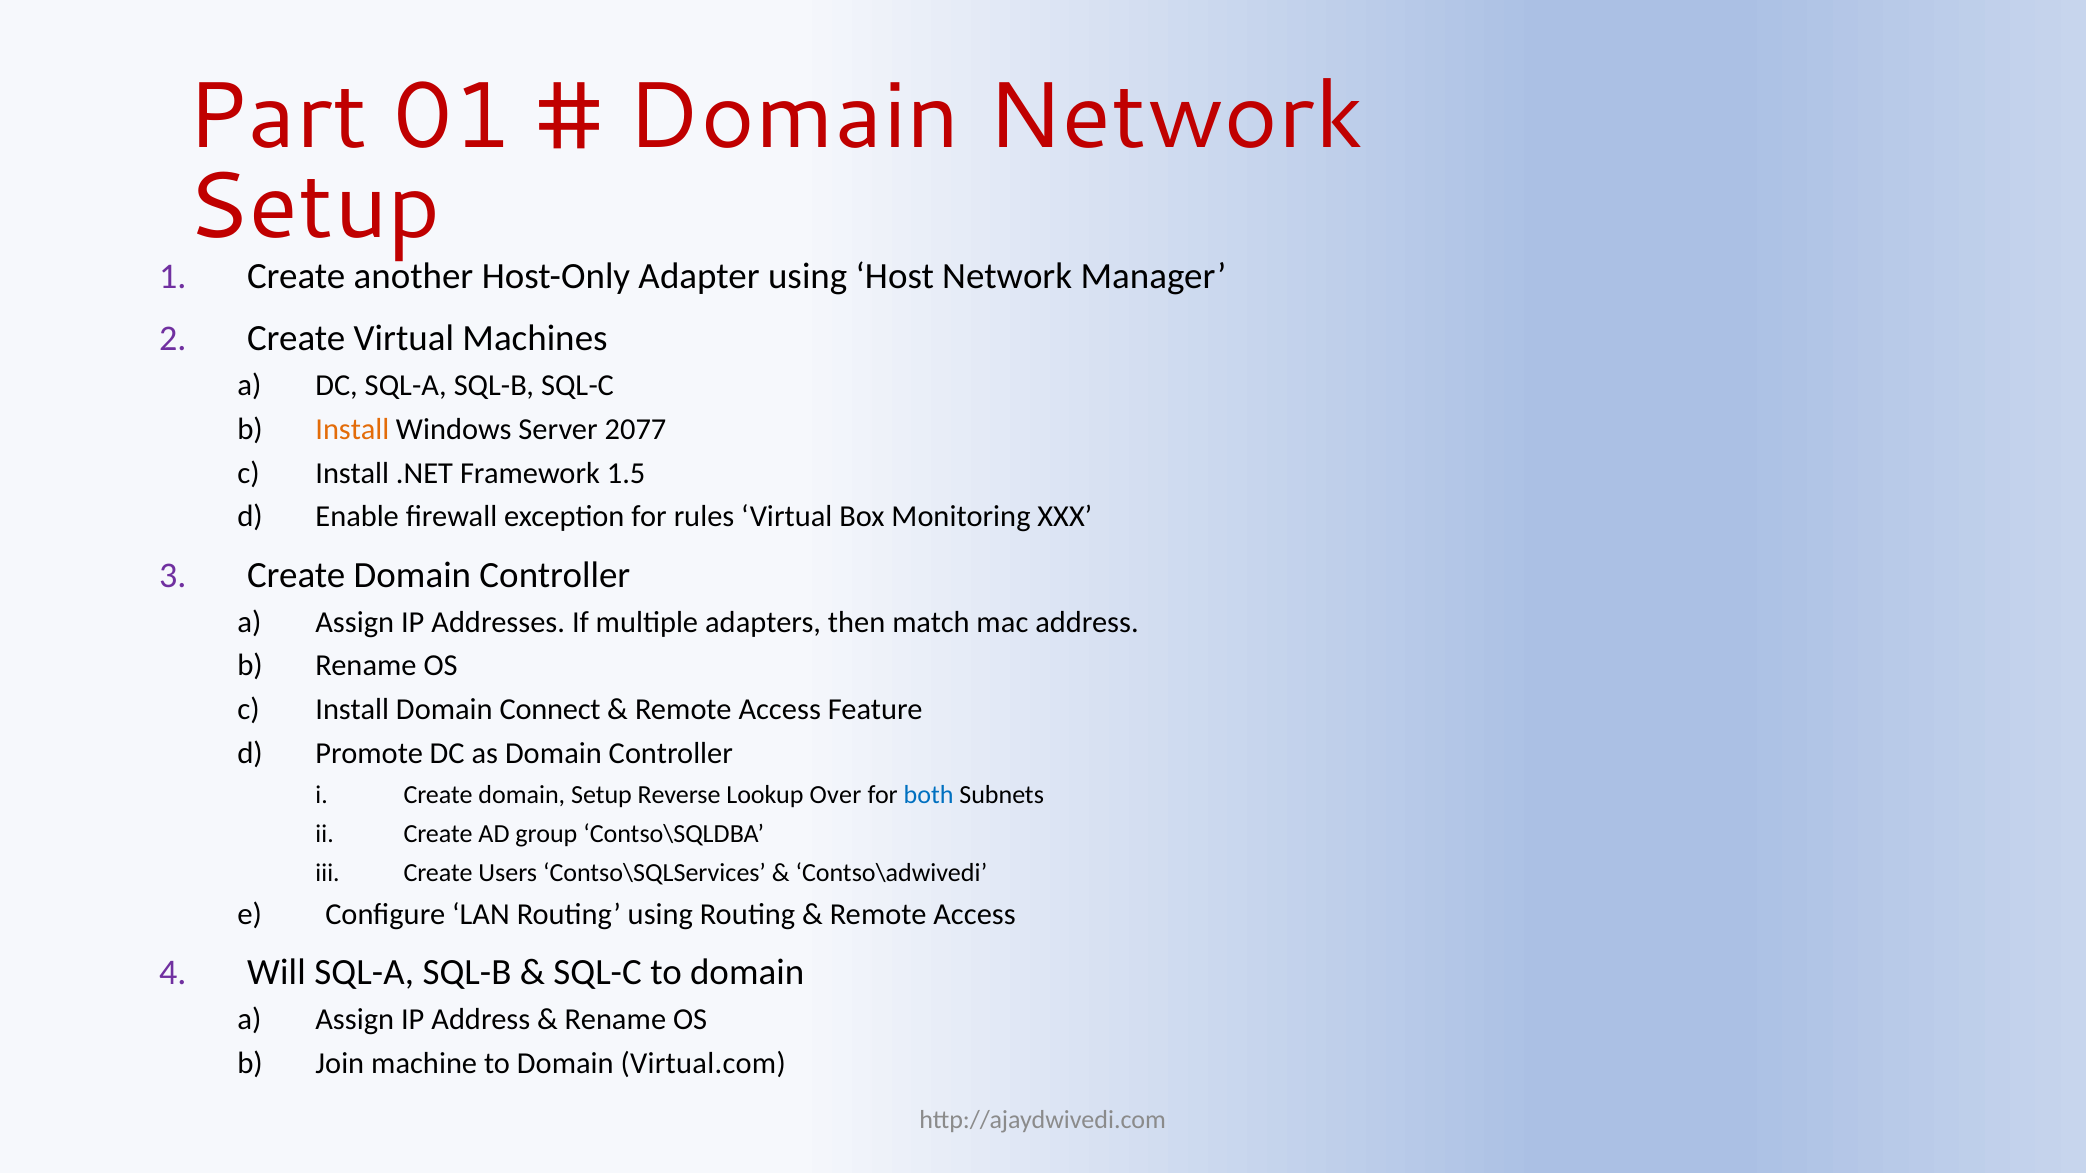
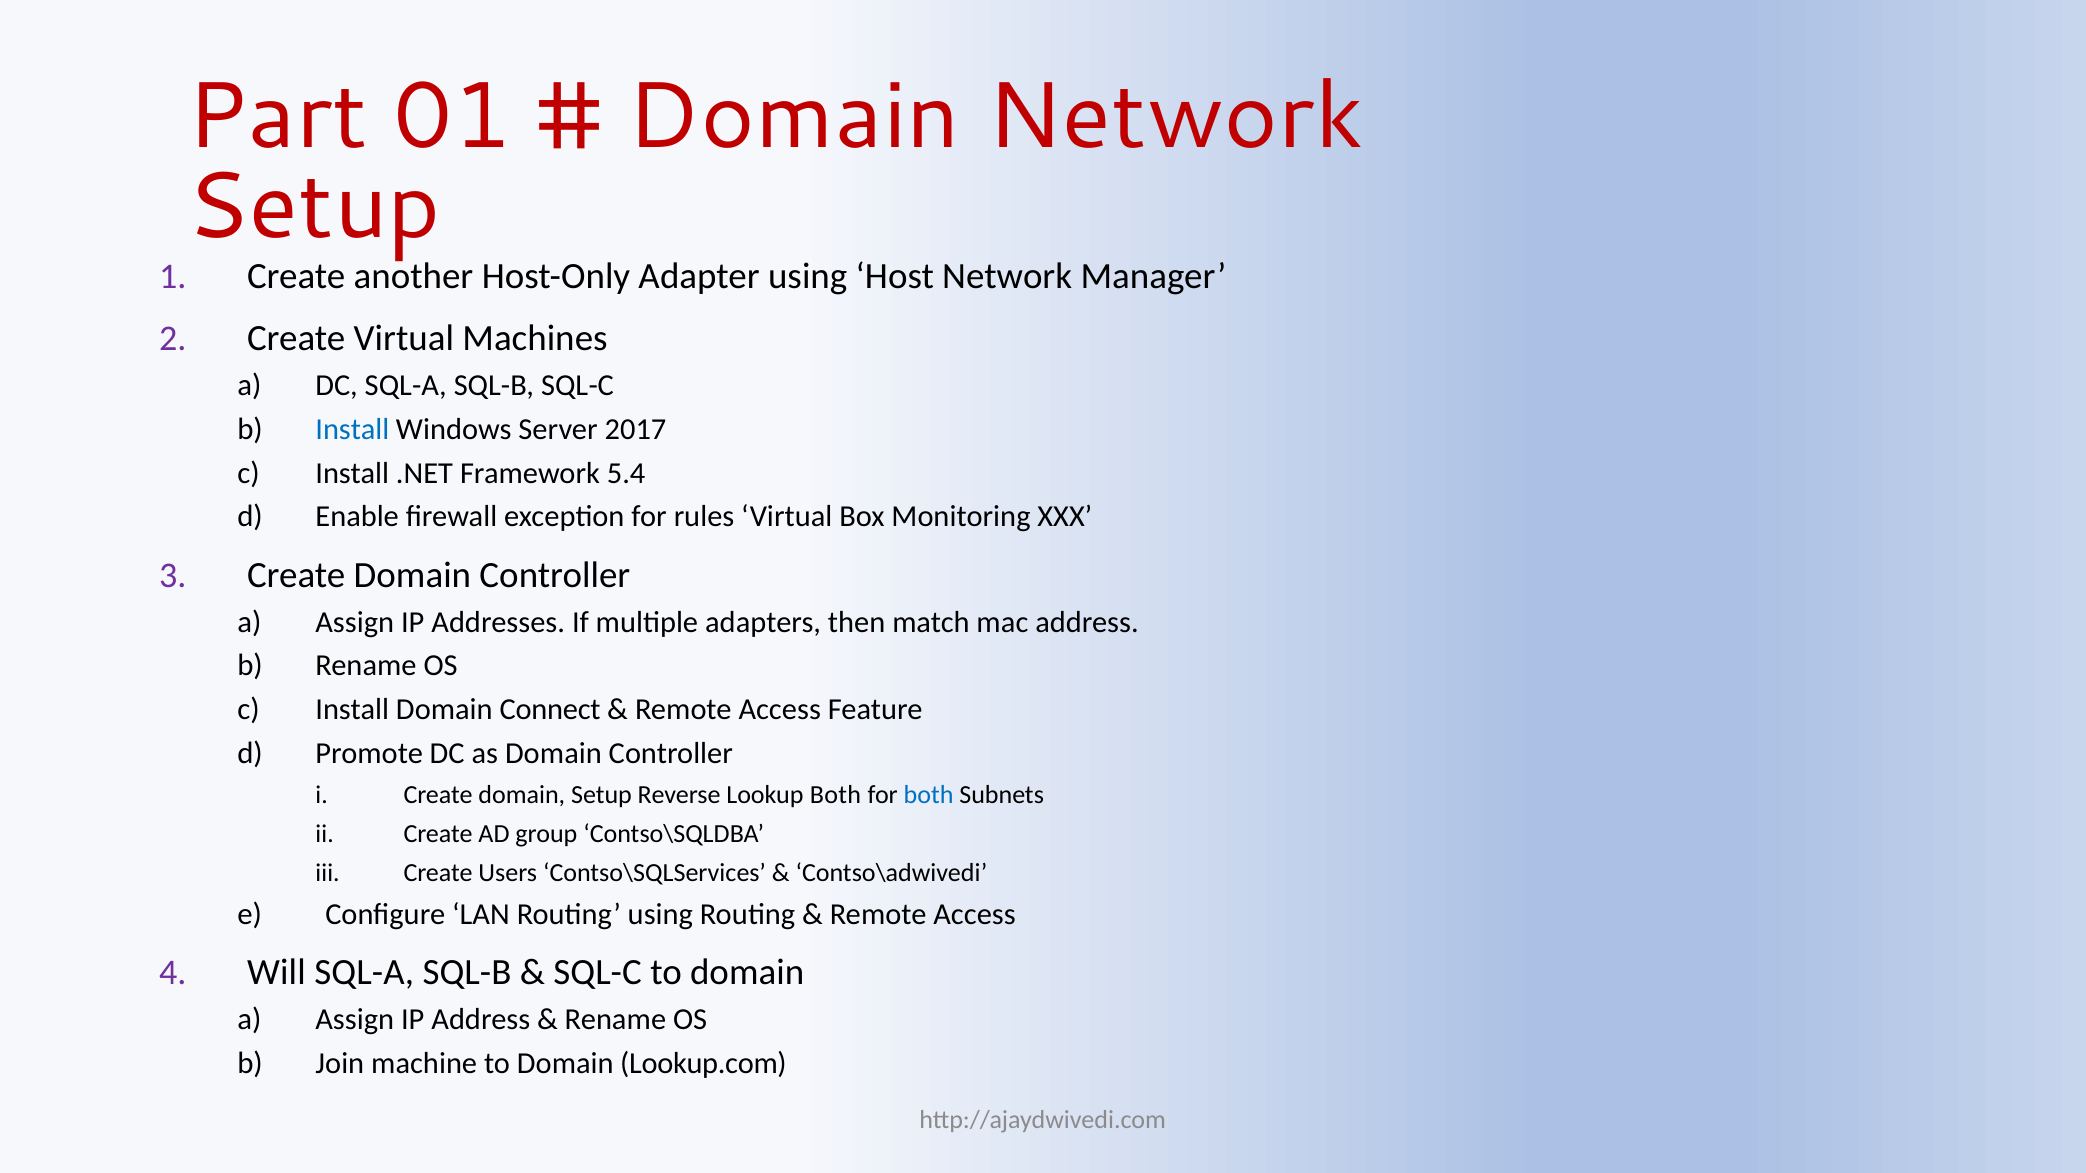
Install at (352, 430) colour: orange -> blue
2077: 2077 -> 2017
1.5: 1.5 -> 5.4
Lookup Over: Over -> Both
Virtual.com: Virtual.com -> Lookup.com
